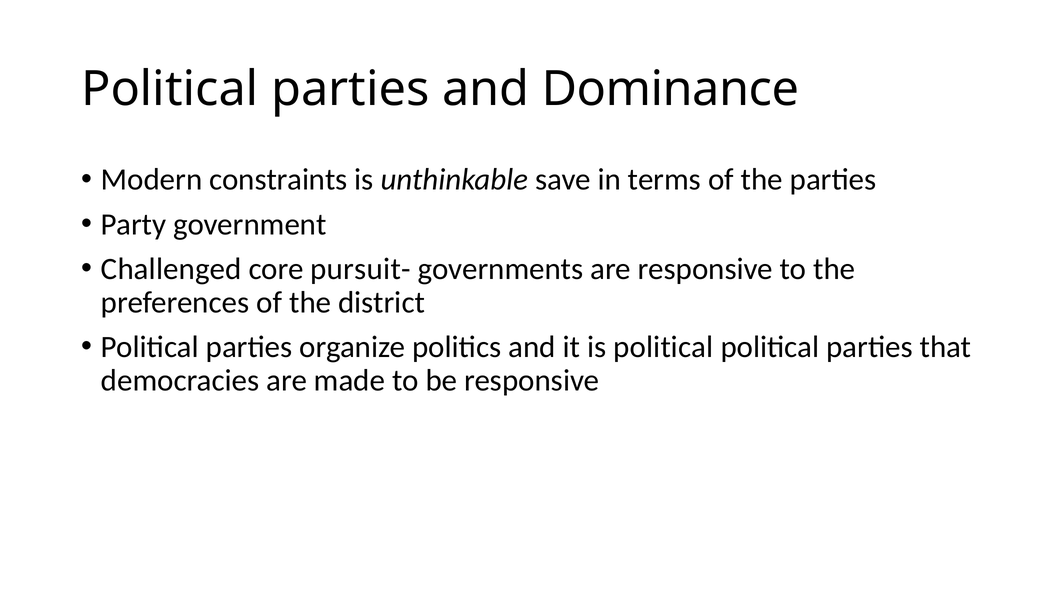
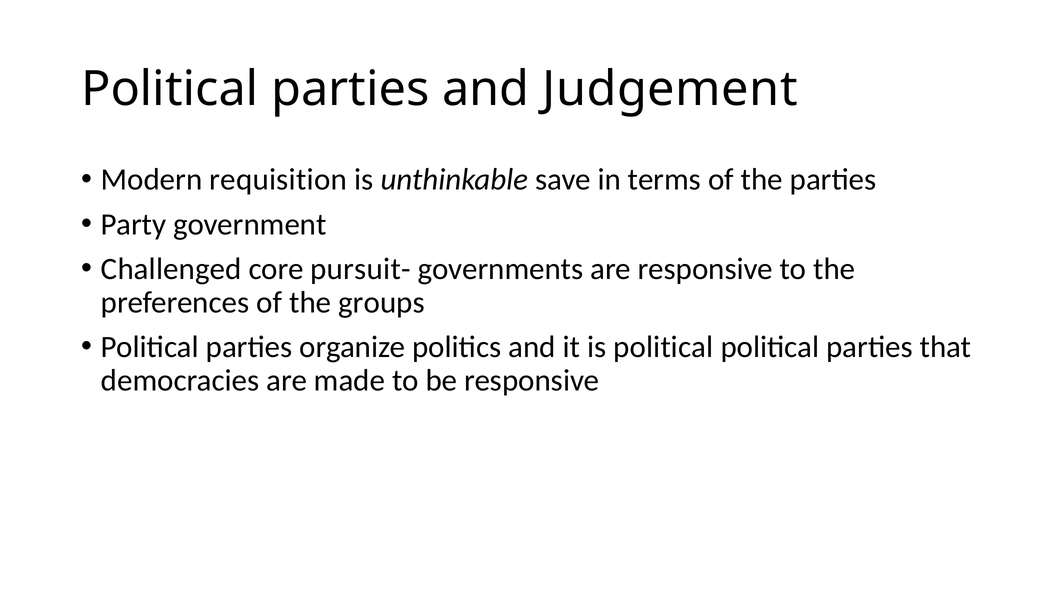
Dominance: Dominance -> Judgement
constraints: constraints -> requisition
district: district -> groups
